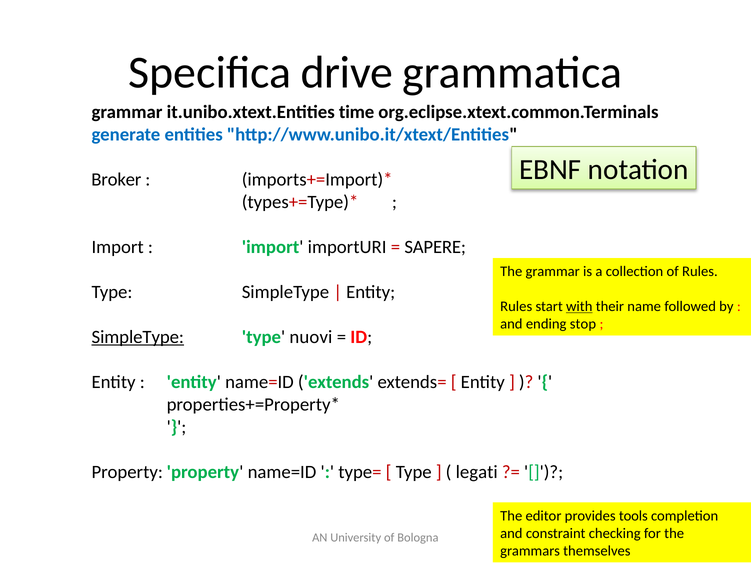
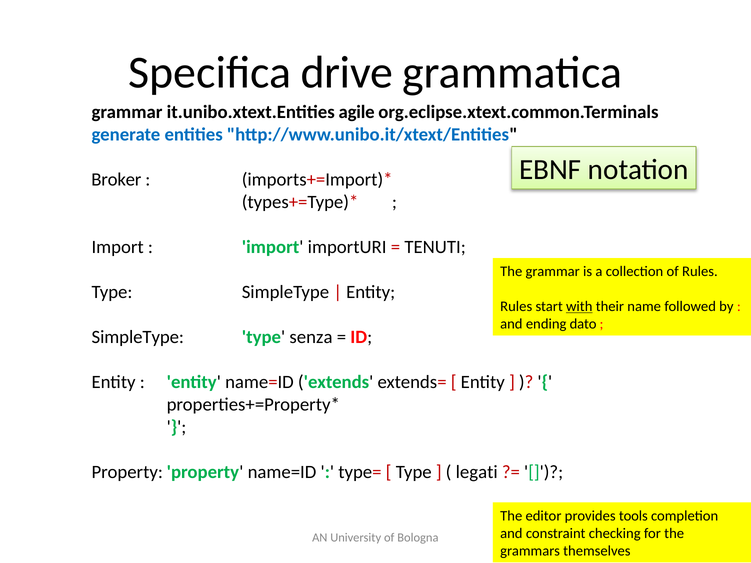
time: time -> agile
SAPERE: SAPERE -> TENUTI
stop: stop -> dato
SimpleType at (138, 337) underline: present -> none
nuovi: nuovi -> senza
